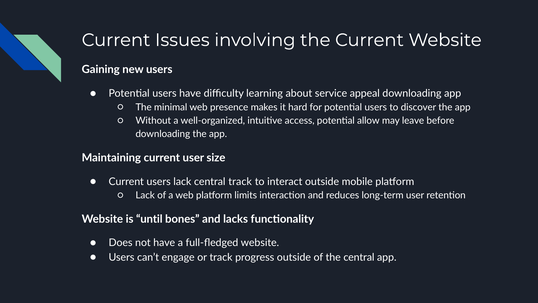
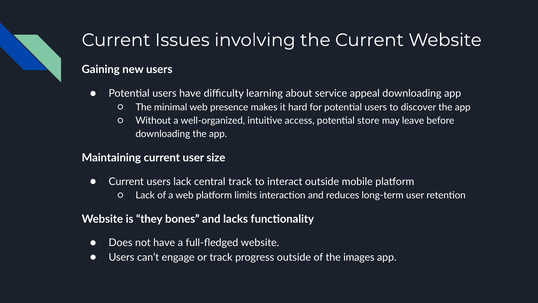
allow: allow -> store
until: until -> they
the central: central -> images
